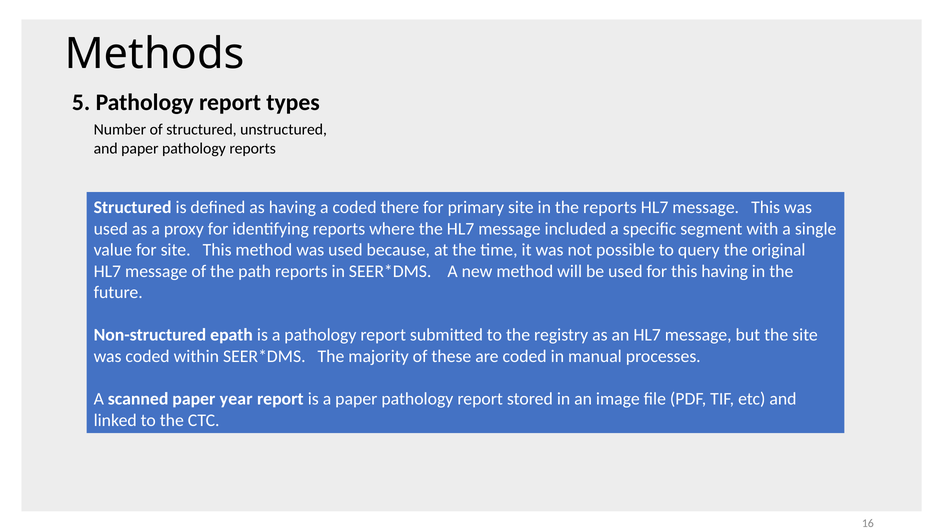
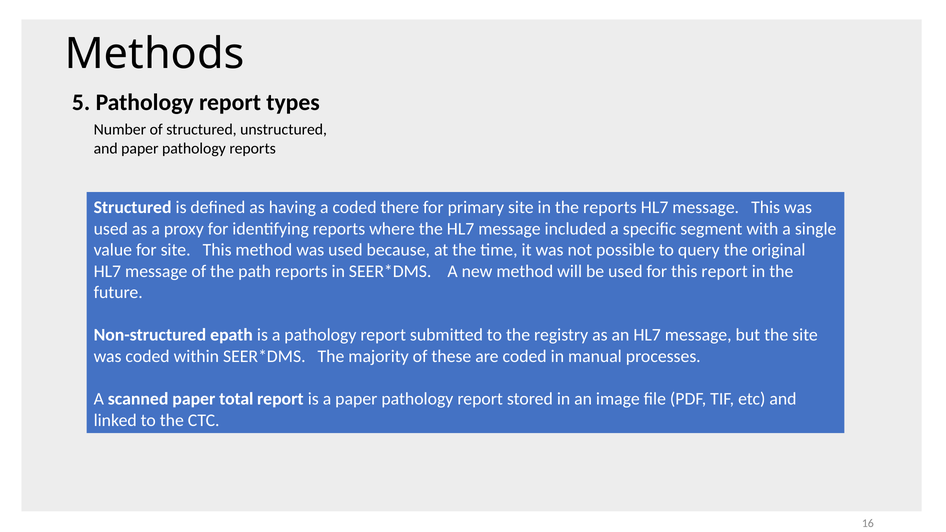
this having: having -> report
year: year -> total
